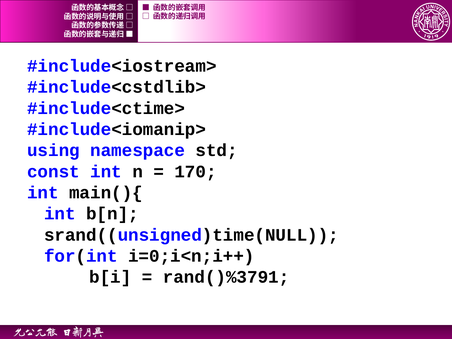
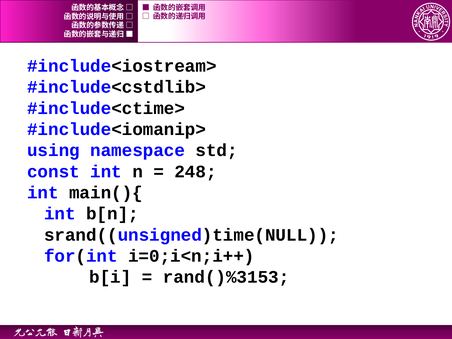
170: 170 -> 248
rand()%3791: rand()%3791 -> rand()%3153
